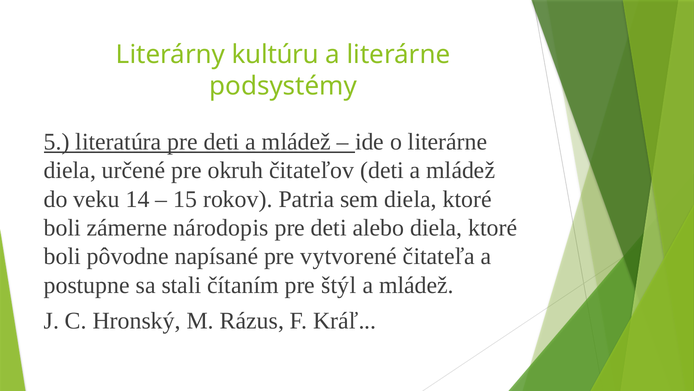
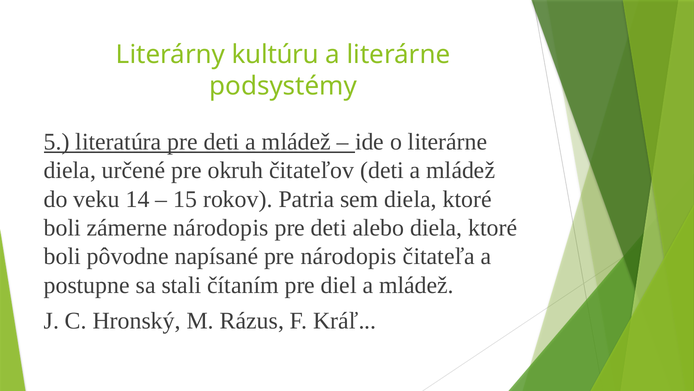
pre vytvorené: vytvorené -> národopis
štýl: štýl -> diel
